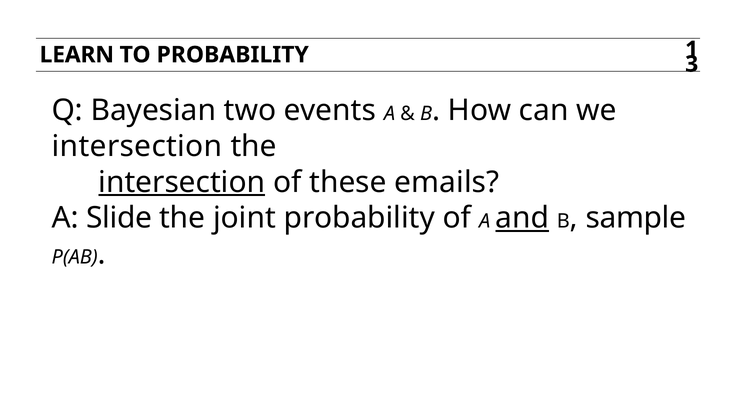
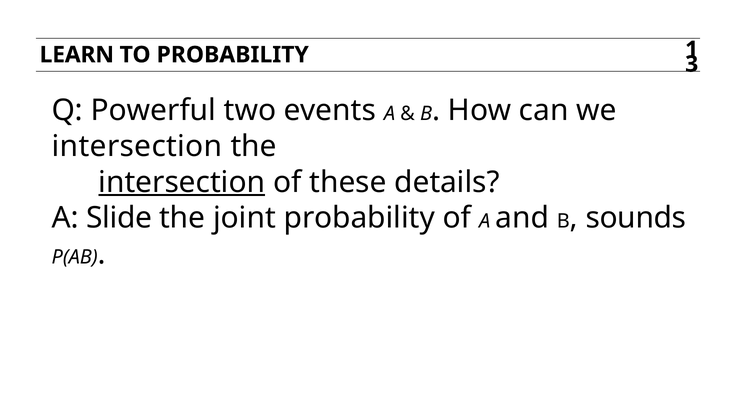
Bayesian: Bayesian -> Powerful
emails: emails -> details
and underline: present -> none
sample: sample -> sounds
